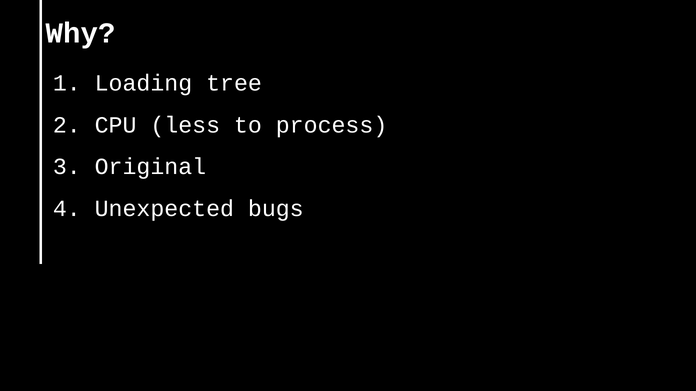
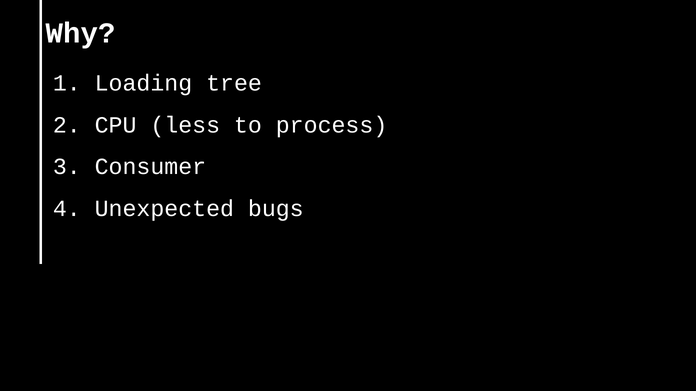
Original: Original -> Consumer
